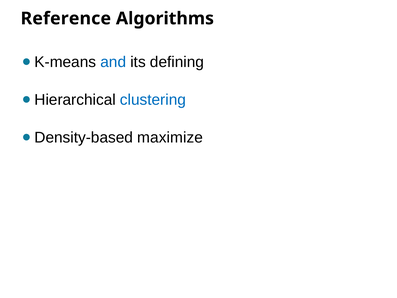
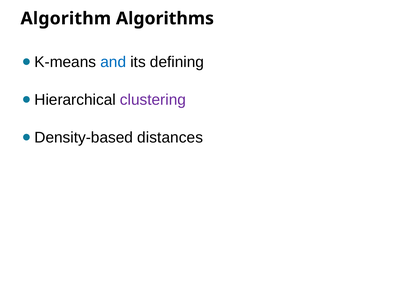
Reference: Reference -> Algorithm
clustering colour: blue -> purple
maximize: maximize -> distances
